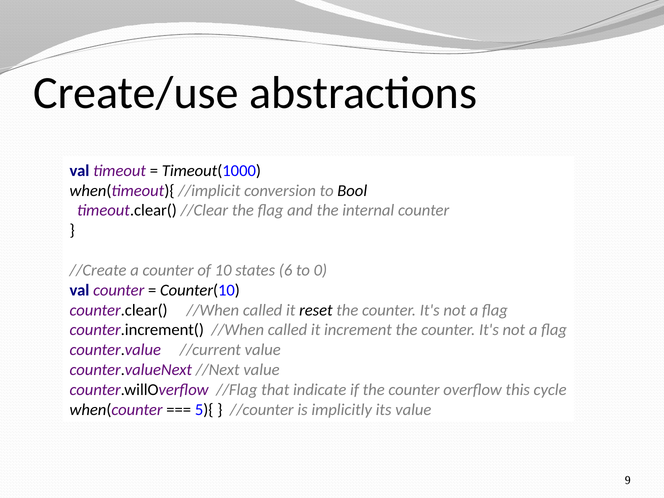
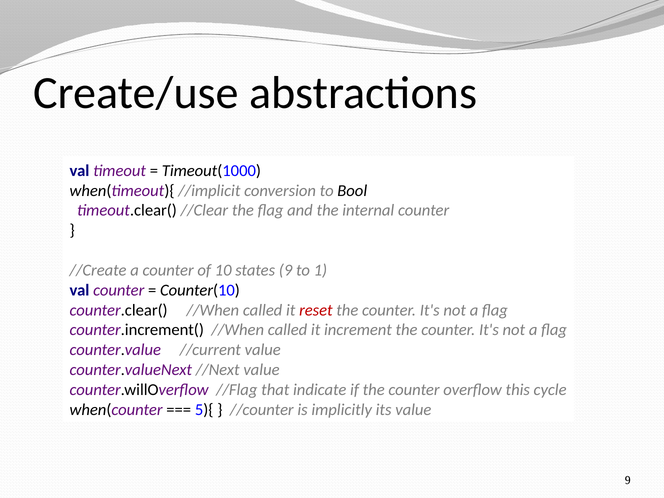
states 6: 6 -> 9
0: 0 -> 1
reset colour: black -> red
